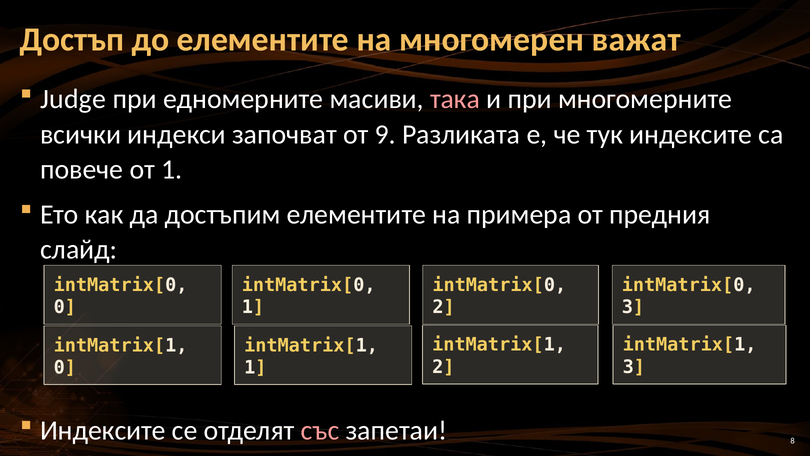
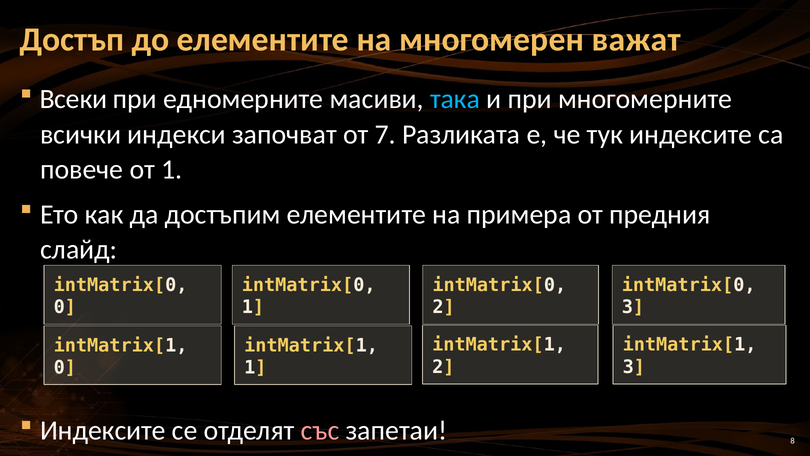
Judge: Judge -> Всеки
така colour: pink -> light blue
9: 9 -> 7
